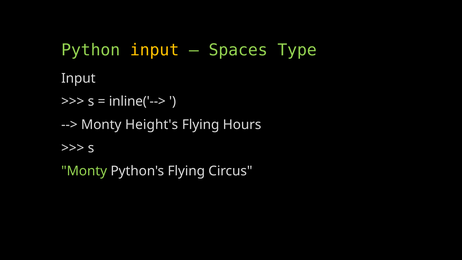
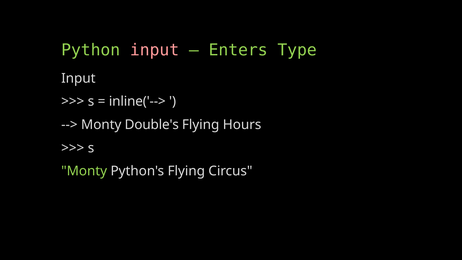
input at (155, 50) colour: yellow -> pink
Spaces: Spaces -> Enters
Height's: Height's -> Double's
